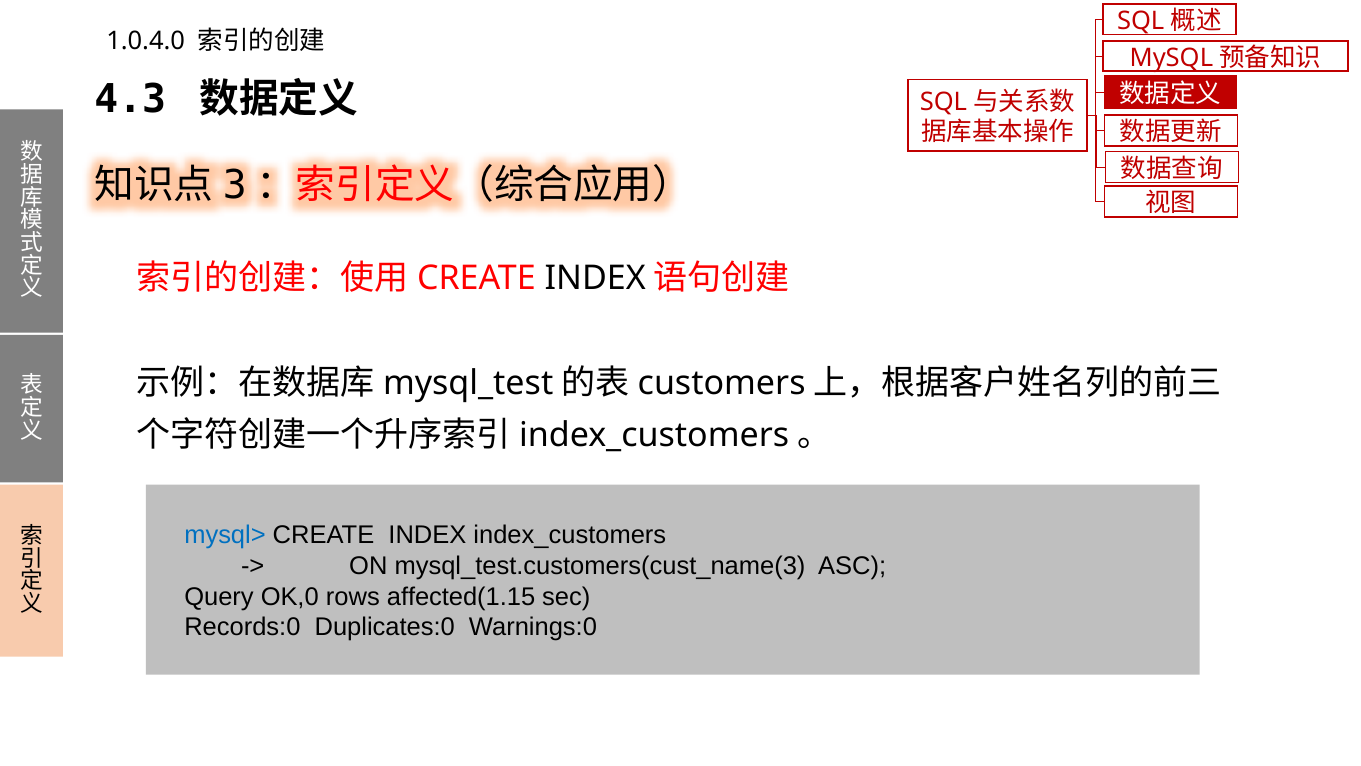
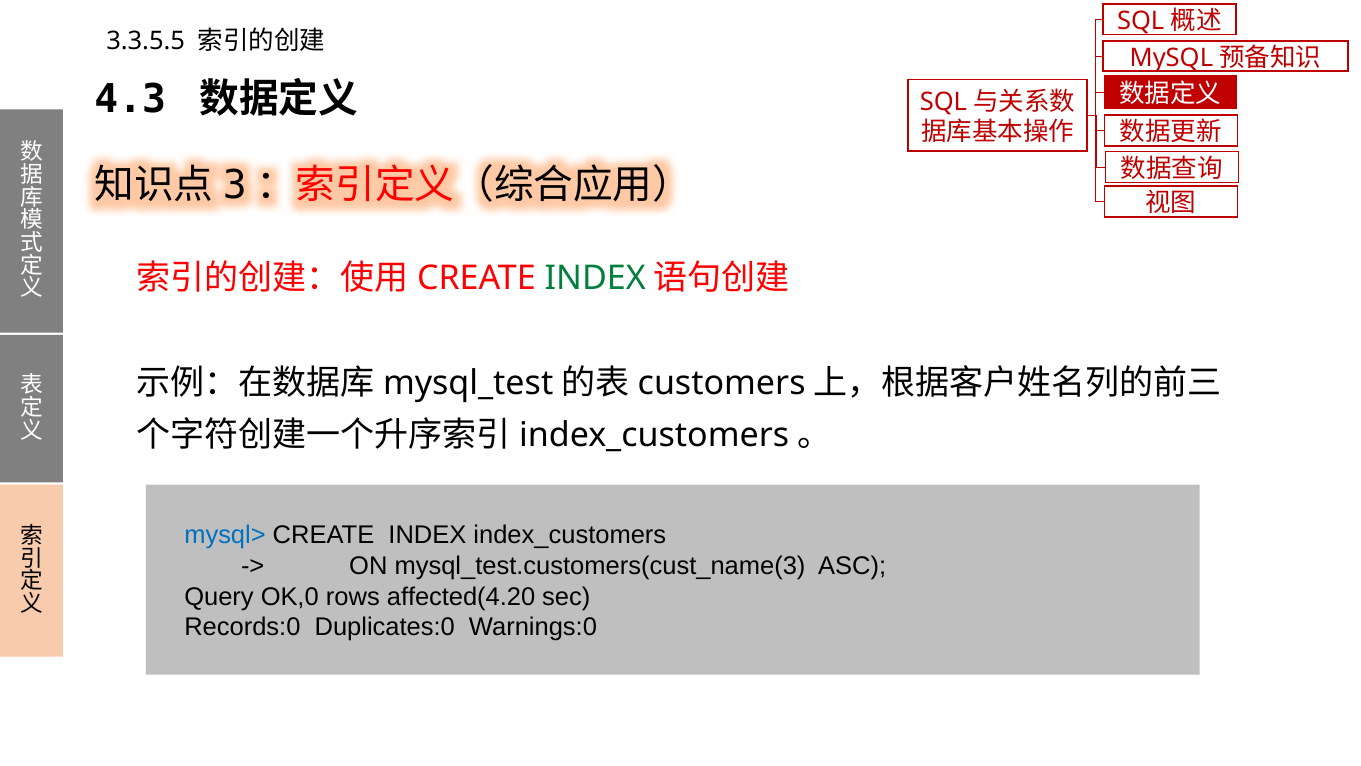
1.0.4.0: 1.0.4.0 -> 3.3.5.5
INDEX at (595, 278) colour: black -> green
affected(1.15: affected(1.15 -> affected(4.20
